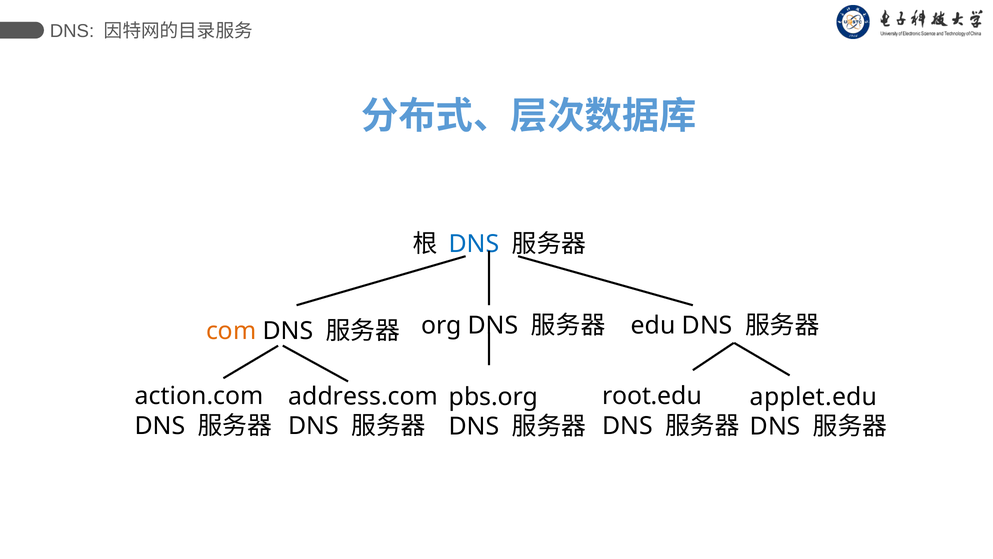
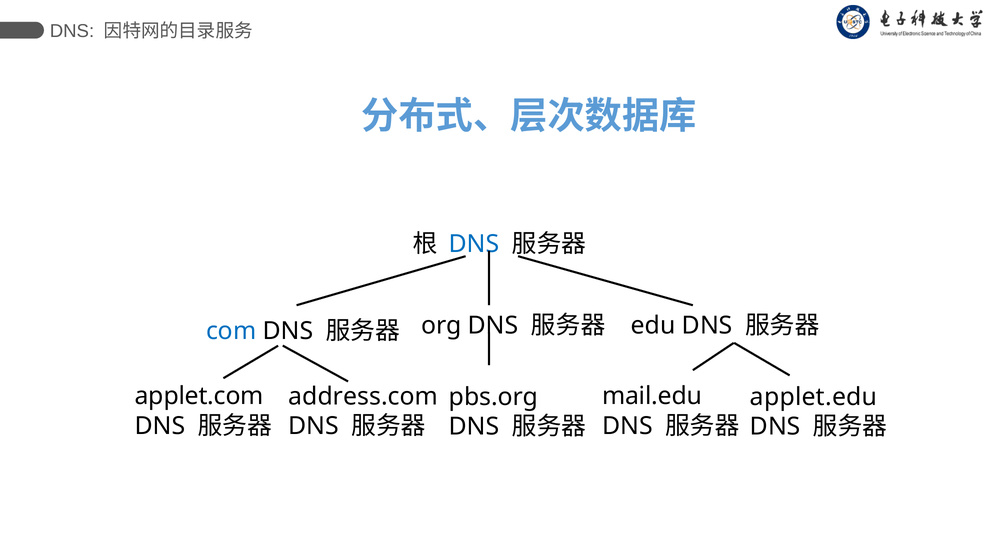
com colour: orange -> blue
action.com: action.com -> applet.com
root.edu: root.edu -> mail.edu
